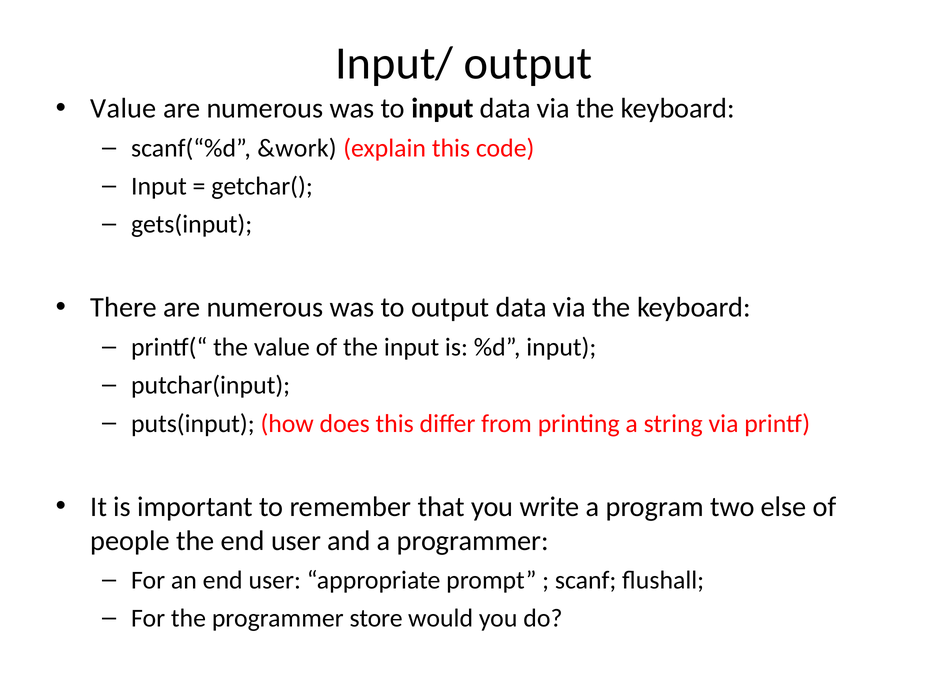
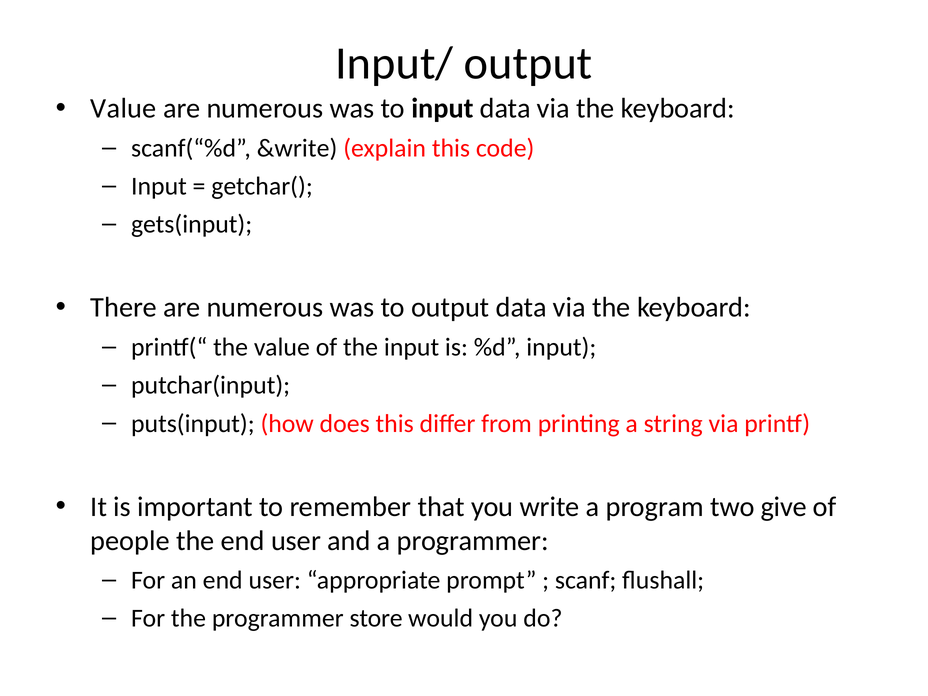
&work: &work -> &write
else: else -> give
